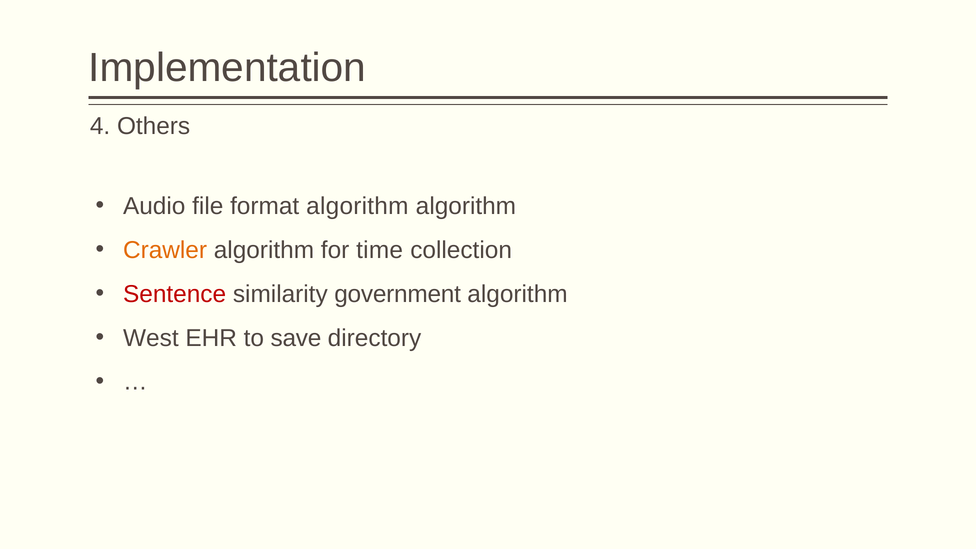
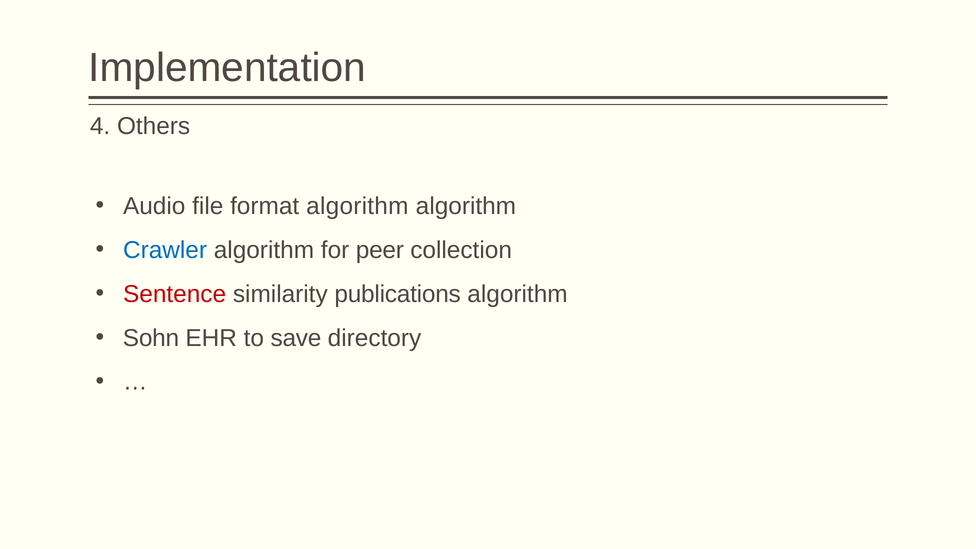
Crawler colour: orange -> blue
time: time -> peer
government: government -> publications
West: West -> Sohn
